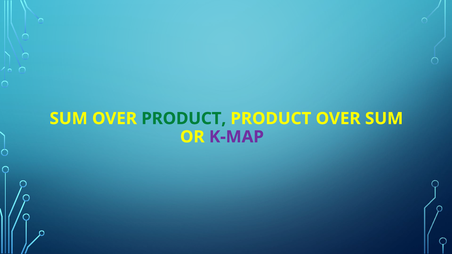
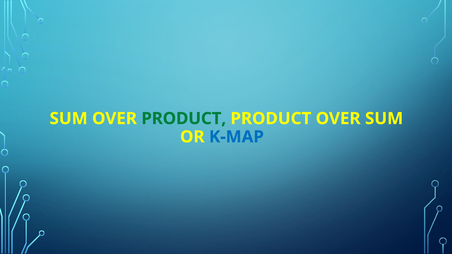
K-MAP colour: purple -> blue
